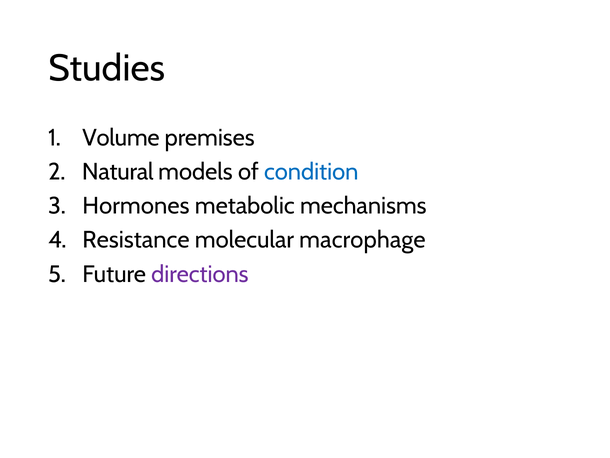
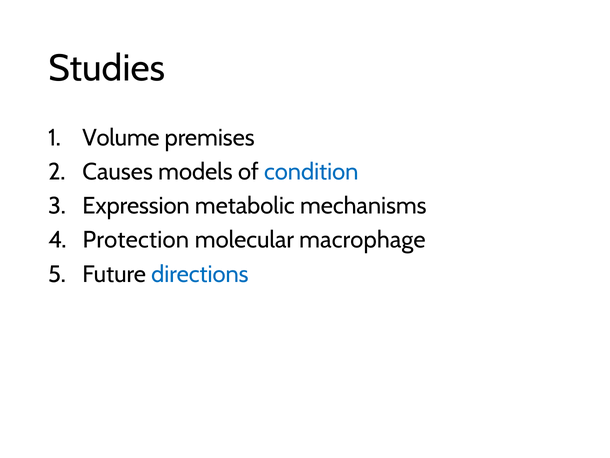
Natural: Natural -> Causes
Hormones: Hormones -> Expression
Resistance: Resistance -> Protection
directions colour: purple -> blue
